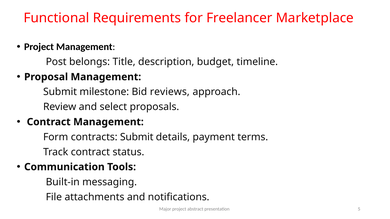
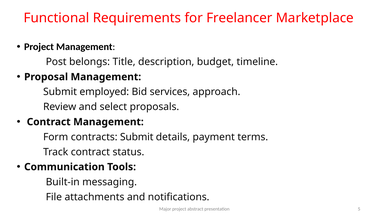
milestone: milestone -> employed
reviews: reviews -> services
